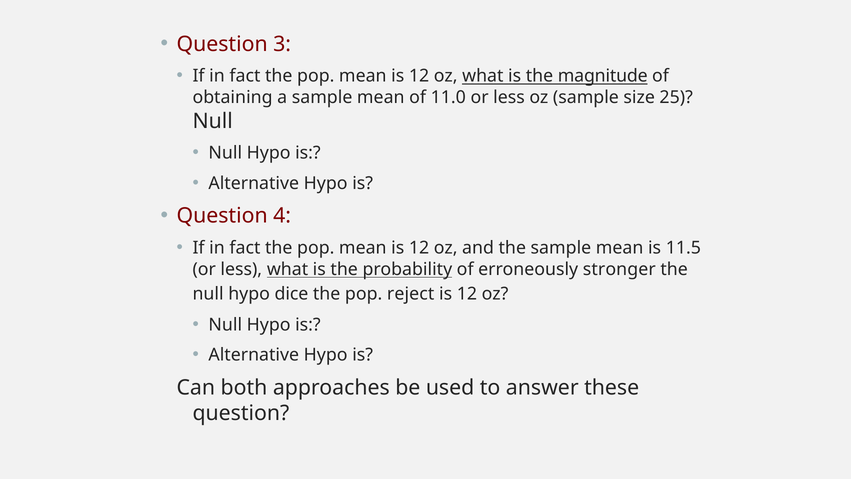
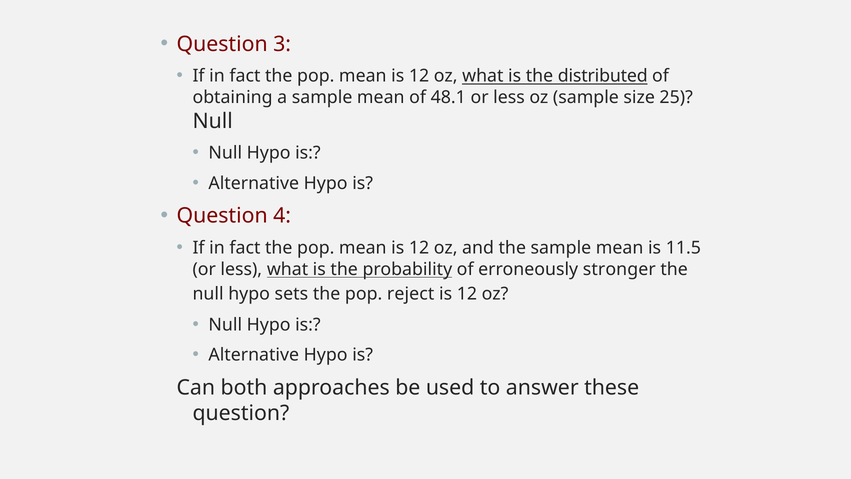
magnitude: magnitude -> distributed
11.0: 11.0 -> 48.1
dice: dice -> sets
